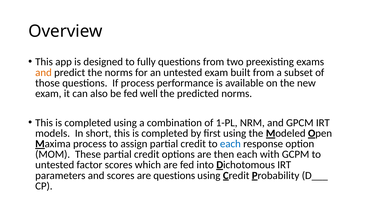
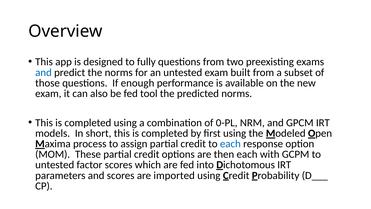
and at (44, 72) colour: orange -> blue
If process: process -> enough
well: well -> tool
1-PL: 1-PL -> 0-PL
are questions: questions -> imported
